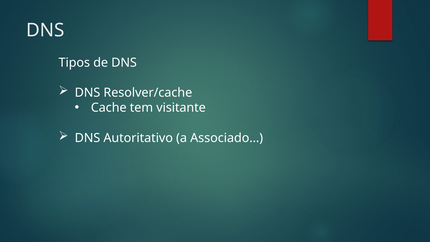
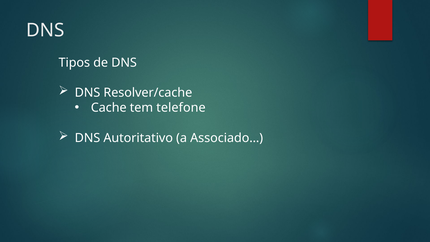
visitante: visitante -> telefone
